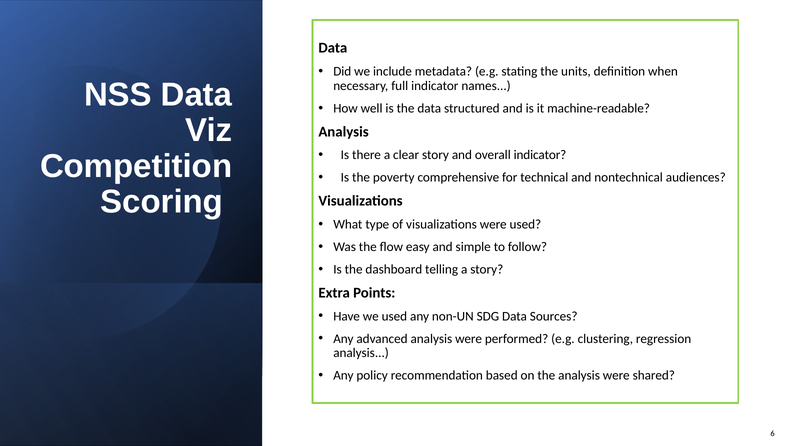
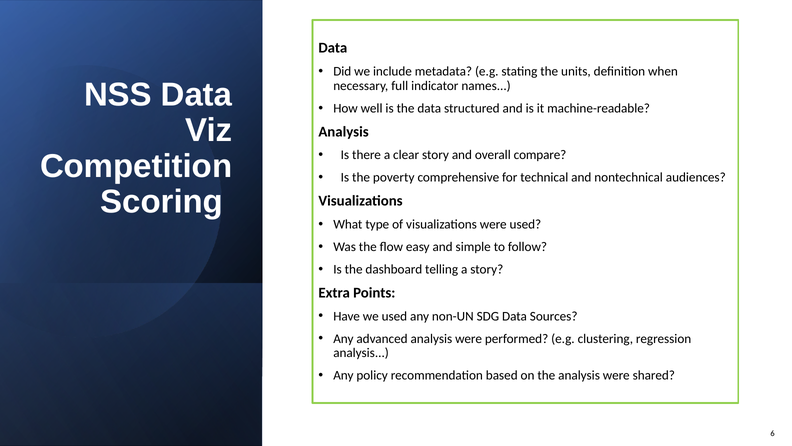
overall indicator: indicator -> compare
